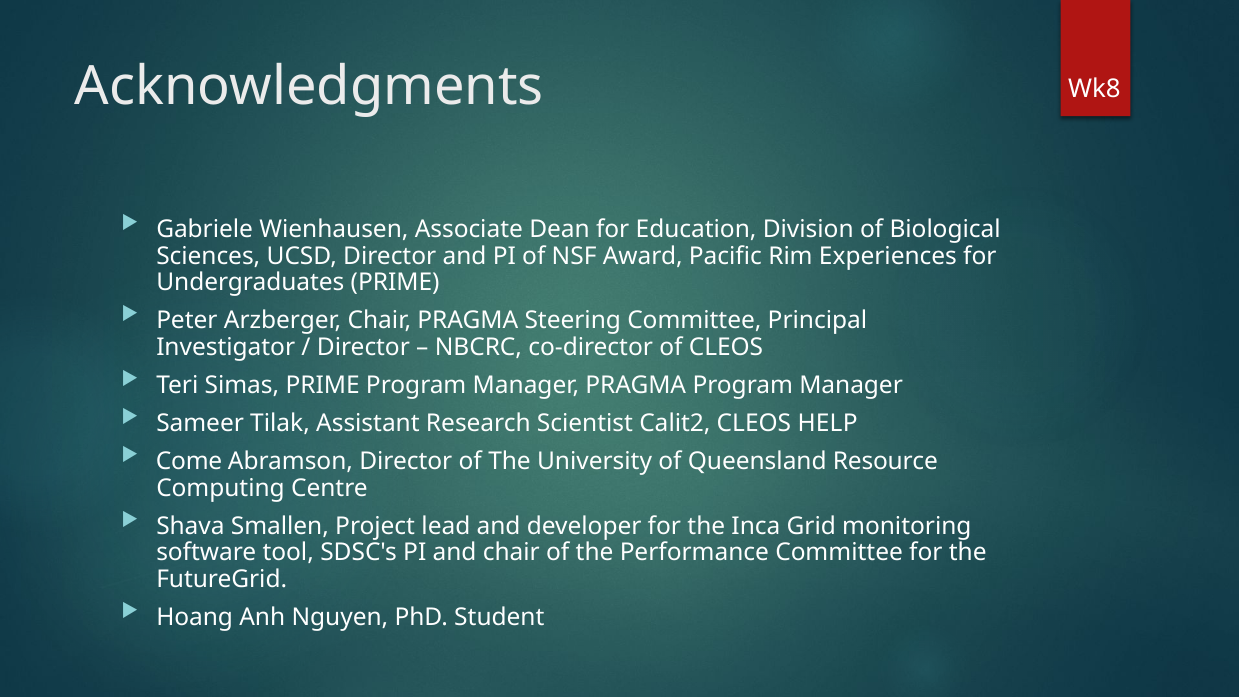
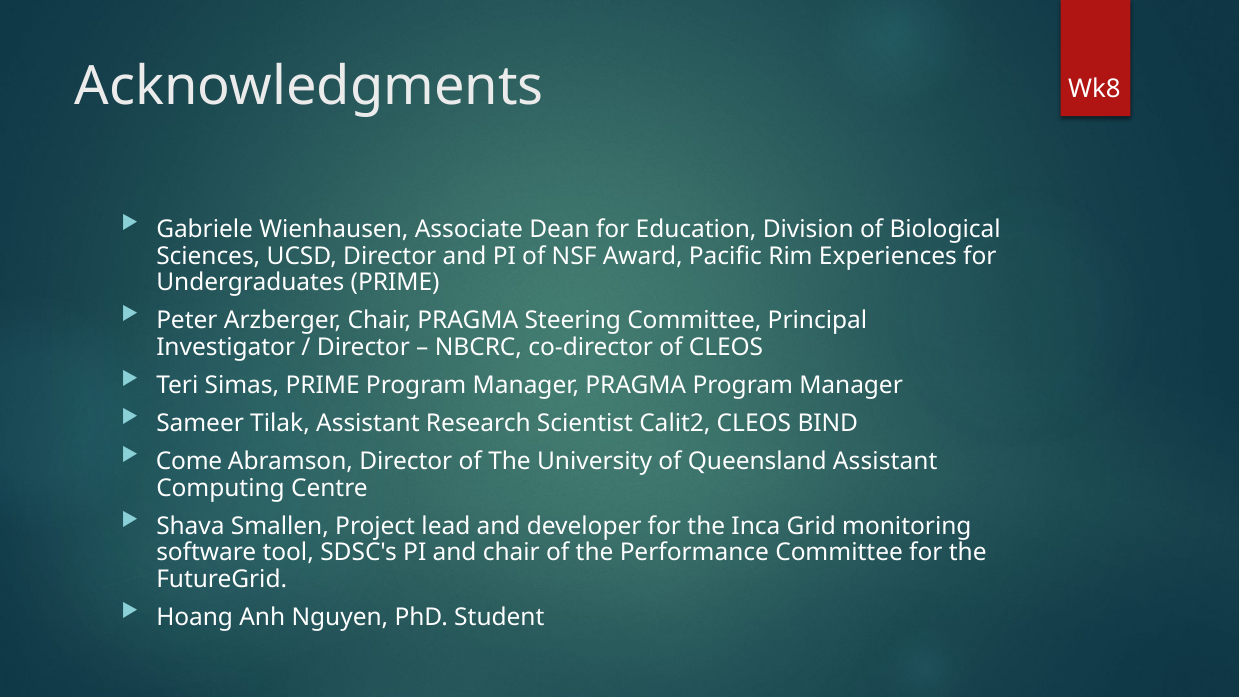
HELP: HELP -> BIND
Queensland Resource: Resource -> Assistant
